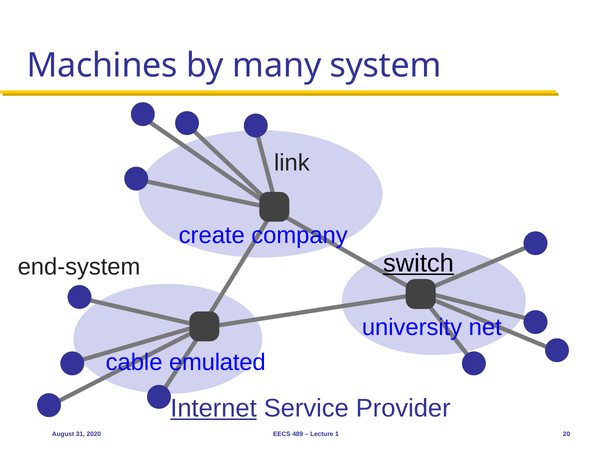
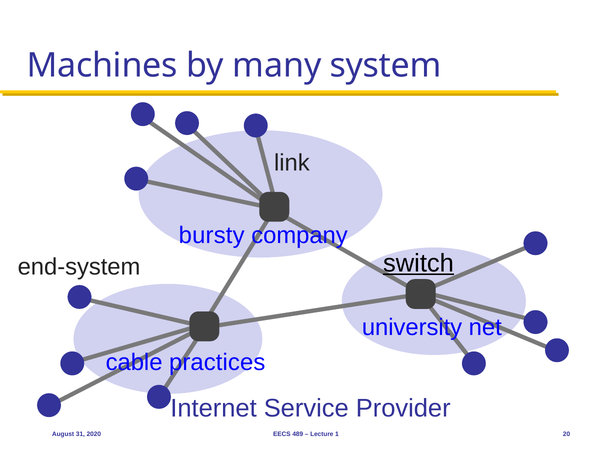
create: create -> bursty
emulated: emulated -> practices
Internet underline: present -> none
